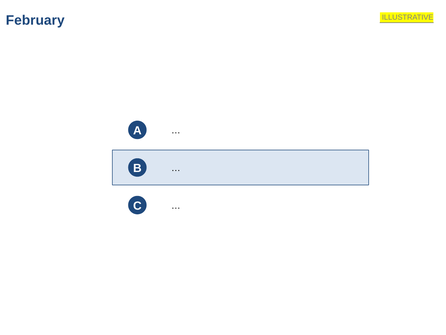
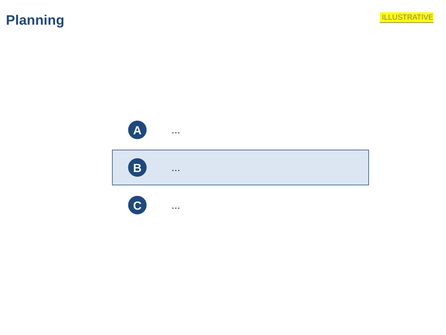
February: February -> Planning
